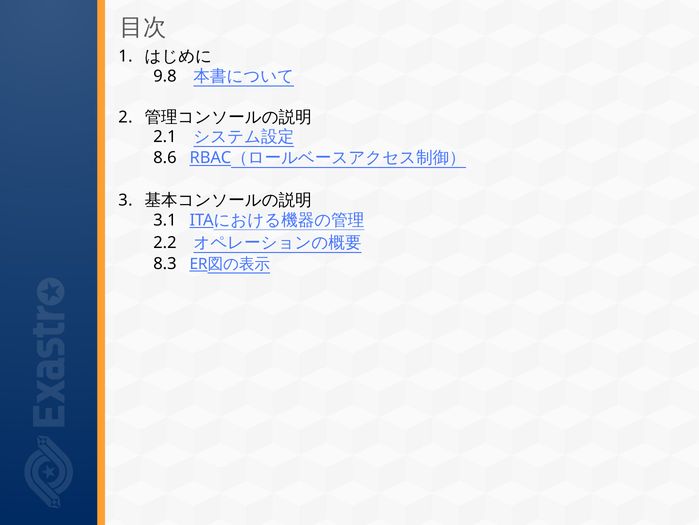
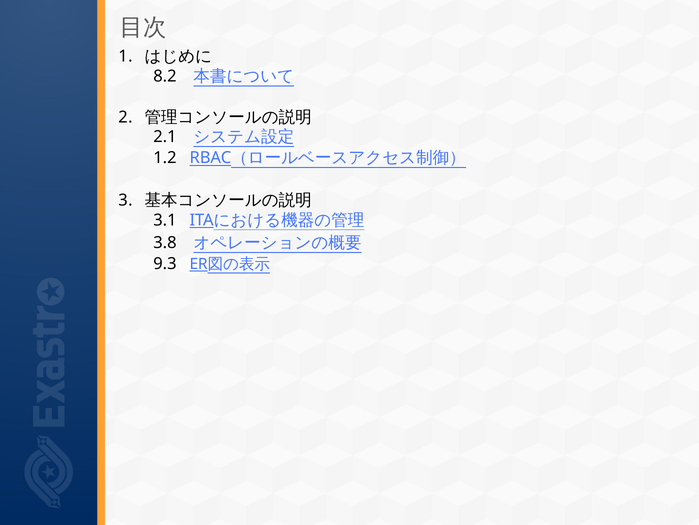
9.8: 9.8 -> 8.2
8.6: 8.6 -> 1.2
2.2: 2.2 -> 3.8
8.3: 8.3 -> 9.3
